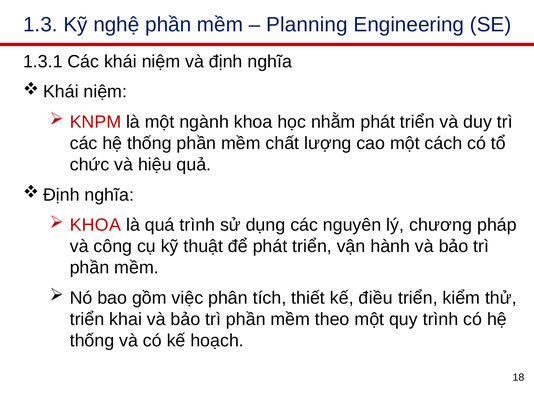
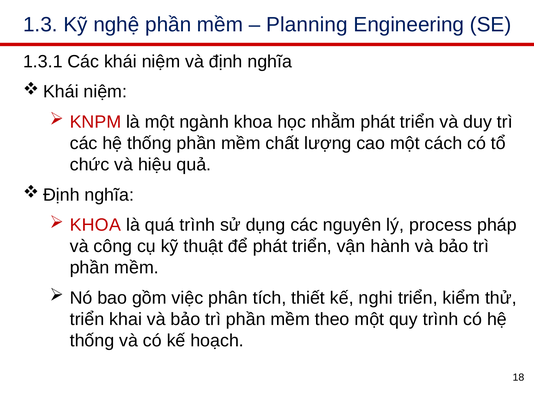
chương: chương -> process
điều: điều -> nghi
